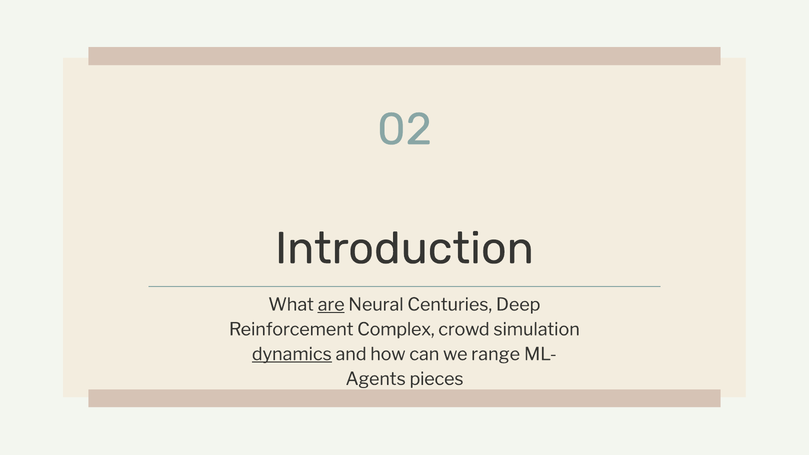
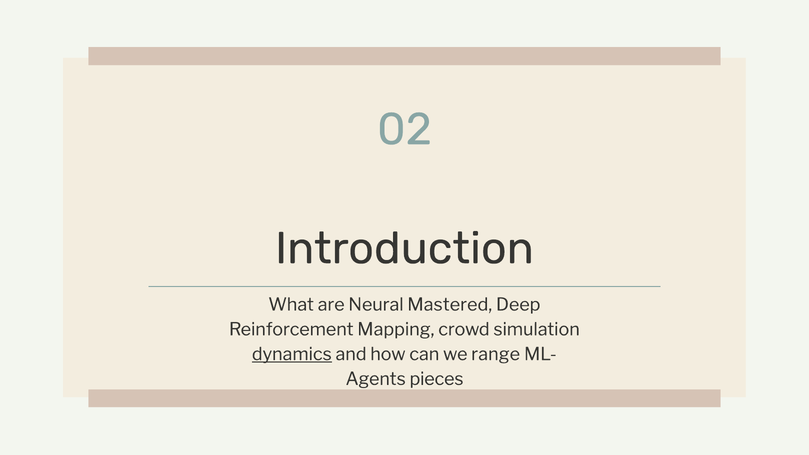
are underline: present -> none
Centuries: Centuries -> Mastered
Complex: Complex -> Mapping
